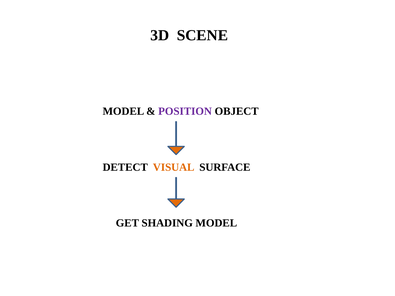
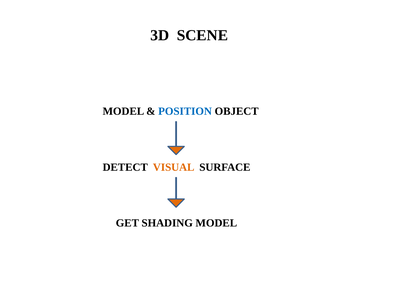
POSITION colour: purple -> blue
